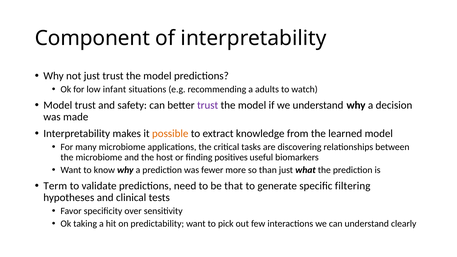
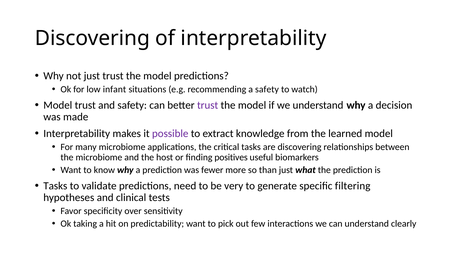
Component at (92, 38): Component -> Discovering
a adults: adults -> safety
possible colour: orange -> purple
Term at (55, 186): Term -> Tasks
that: that -> very
